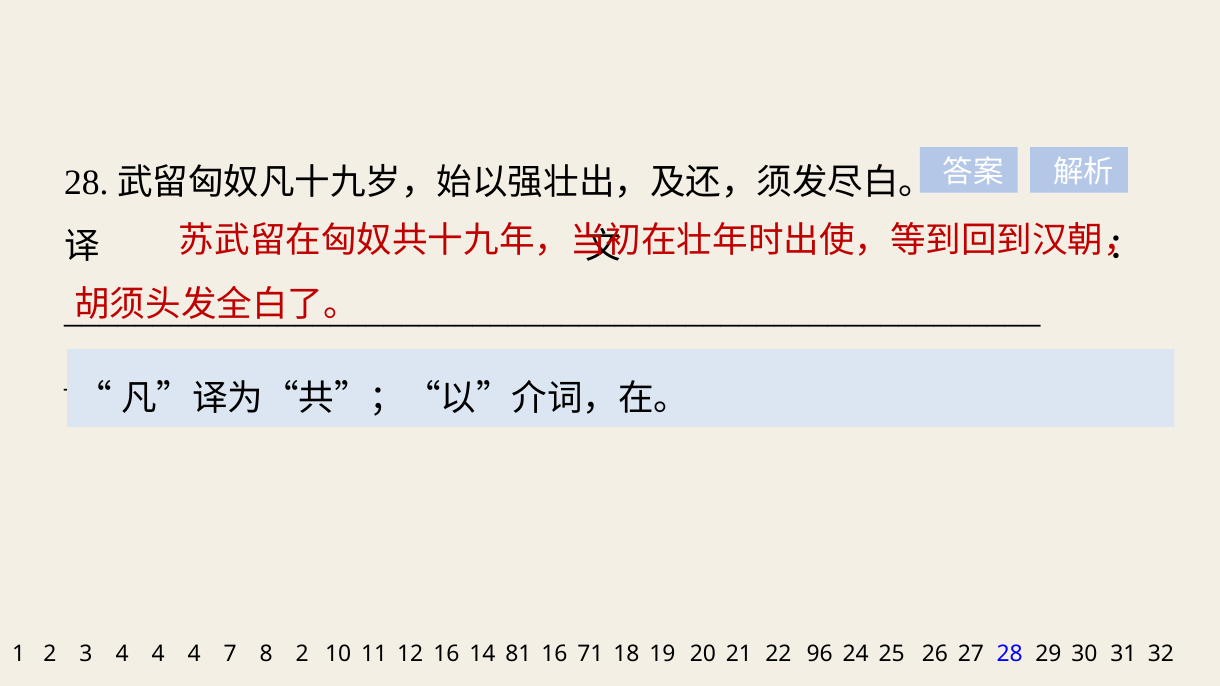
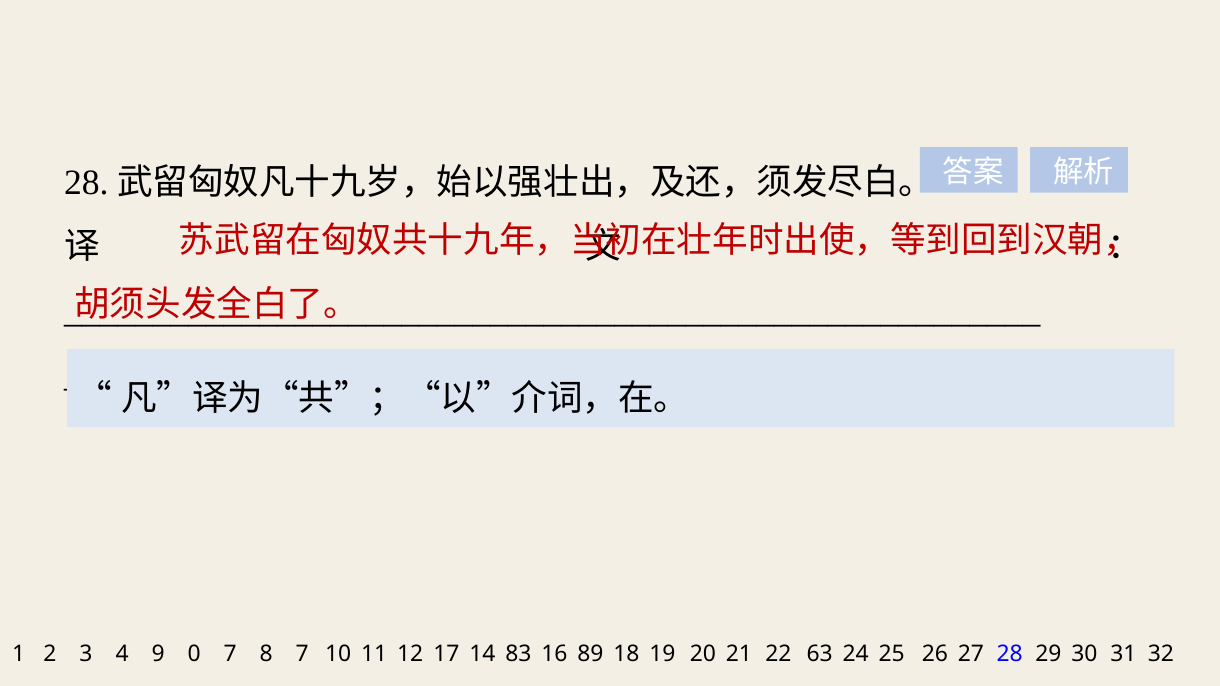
4 4: 4 -> 9
3 4: 4 -> 0
8 2: 2 -> 7
10 16: 16 -> 17
81: 81 -> 83
71: 71 -> 89
96: 96 -> 63
